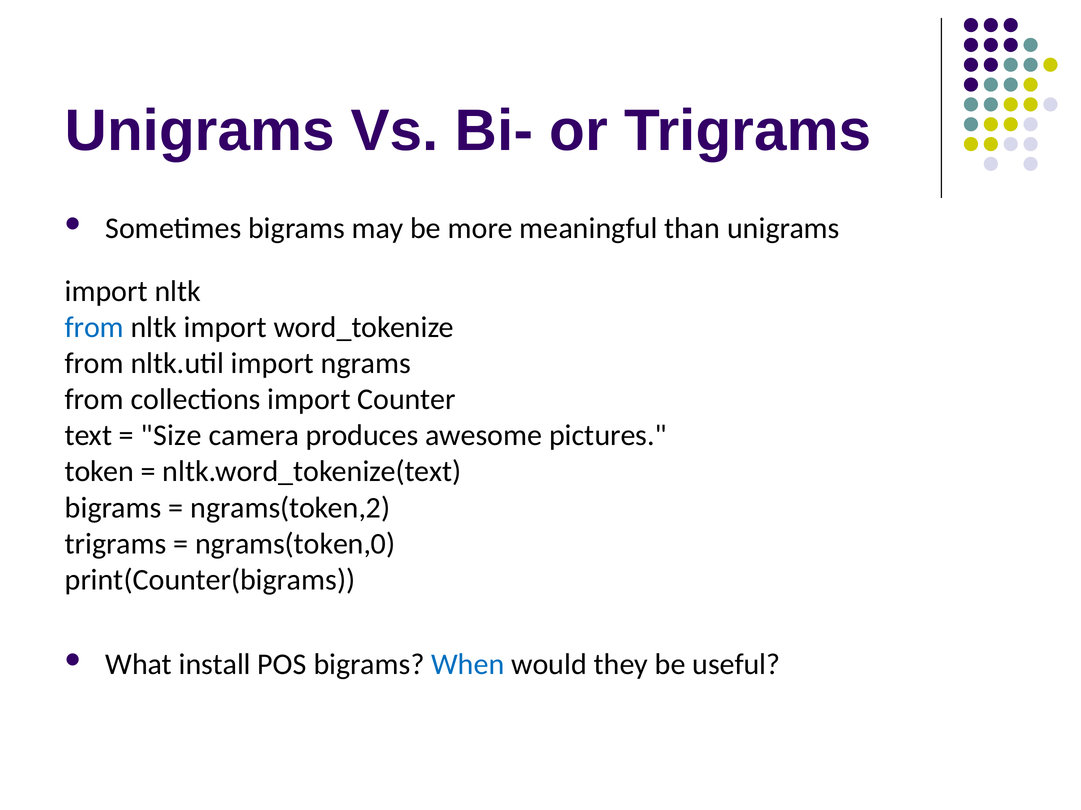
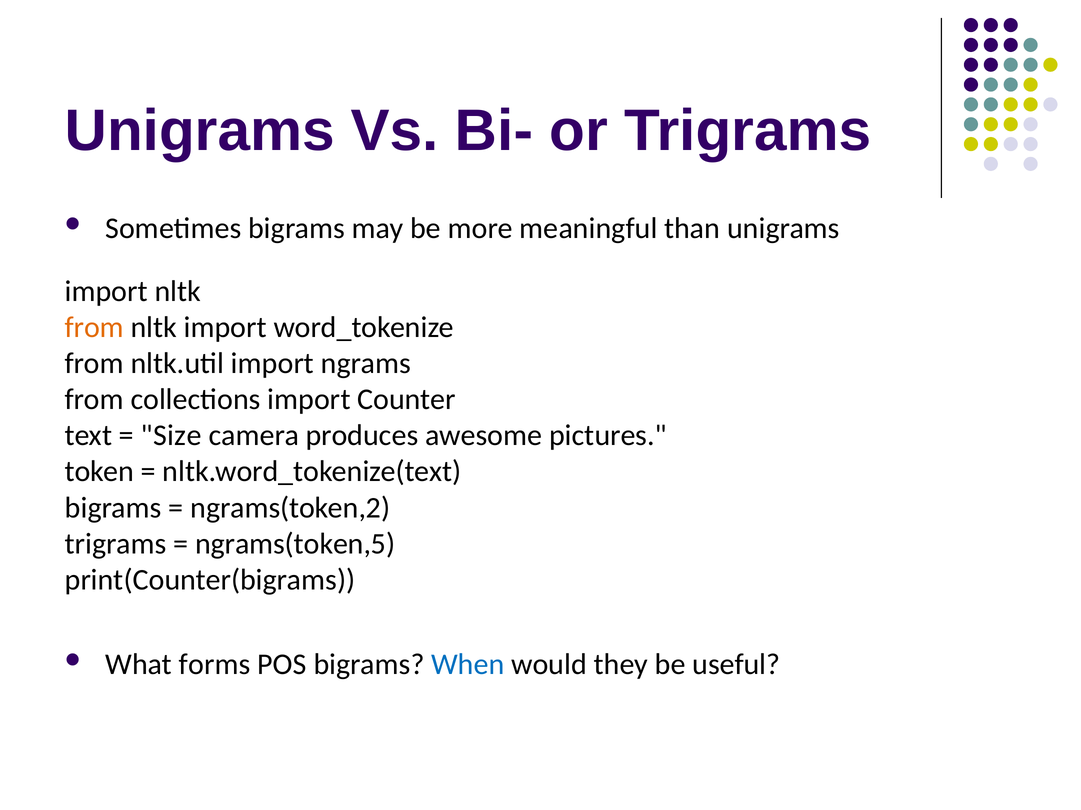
from at (94, 328) colour: blue -> orange
ngrams(token,0: ngrams(token,0 -> ngrams(token,5
install: install -> forms
